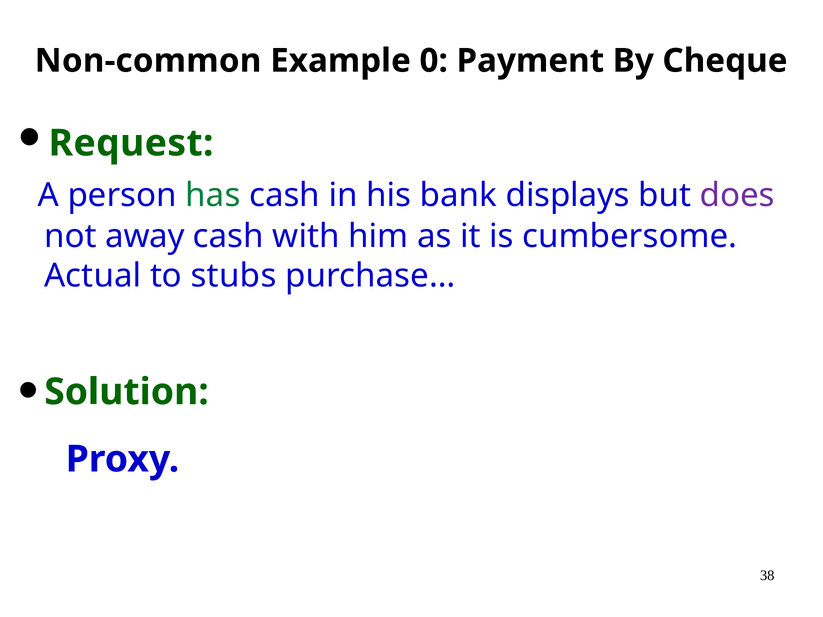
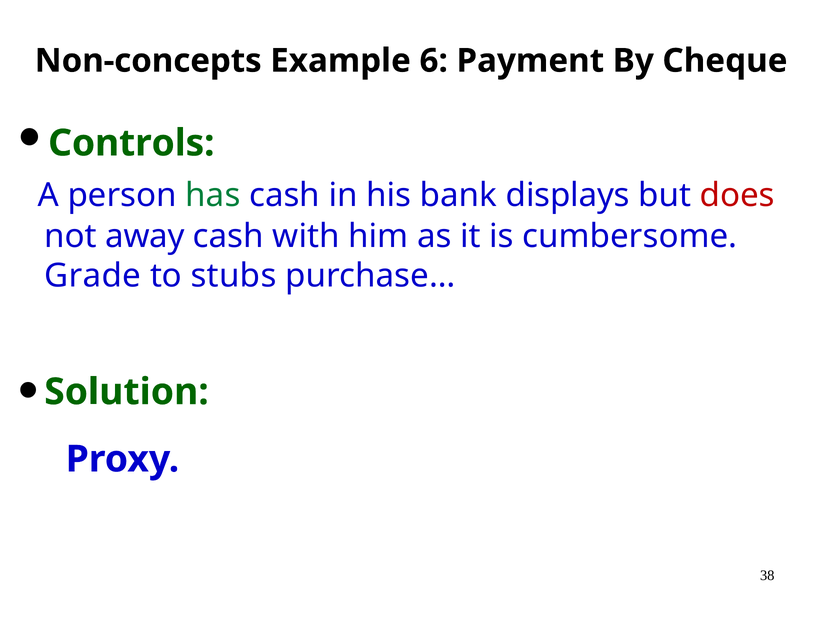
Non-common: Non-common -> Non-concepts
0: 0 -> 6
Request: Request -> Controls
does colour: purple -> red
Actual: Actual -> Grade
